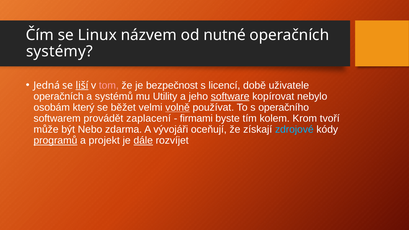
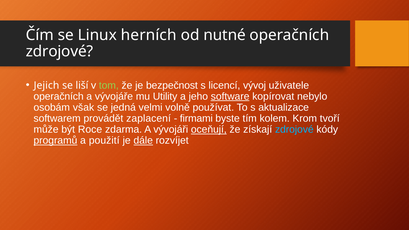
názvem: názvem -> herních
systémy at (59, 52): systémy -> zdrojové
Jedná: Jedná -> Jejich
liší underline: present -> none
tom colour: pink -> light green
době: době -> vývoj
systémů: systémů -> vývojáře
který: který -> však
běžet: běžet -> jedná
volně underline: present -> none
operačního: operačního -> aktualizace
Nebo: Nebo -> Roce
oceňují underline: none -> present
projekt: projekt -> použití
